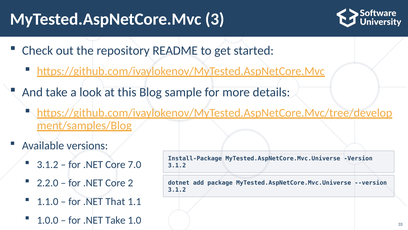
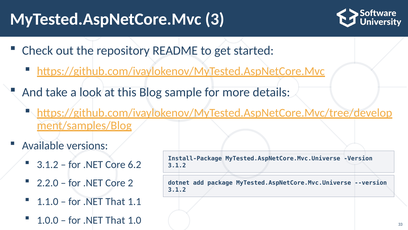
7.0: 7.0 -> 6.2
Take at (115, 220): Take -> That
